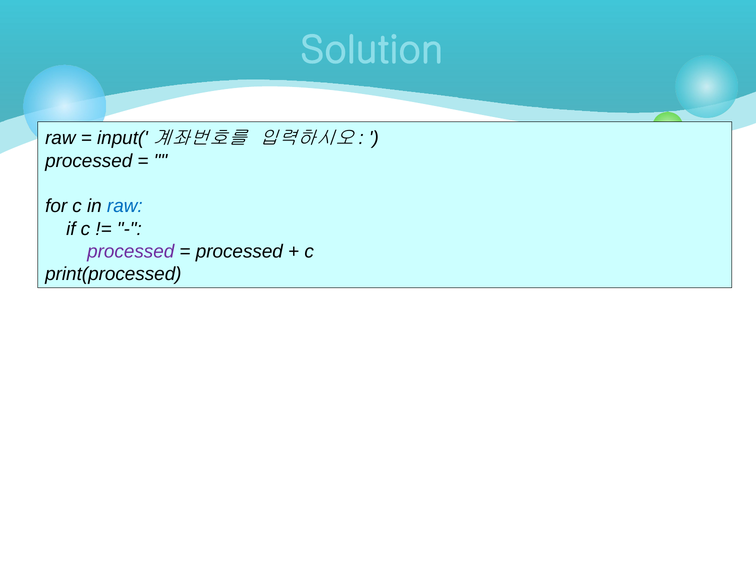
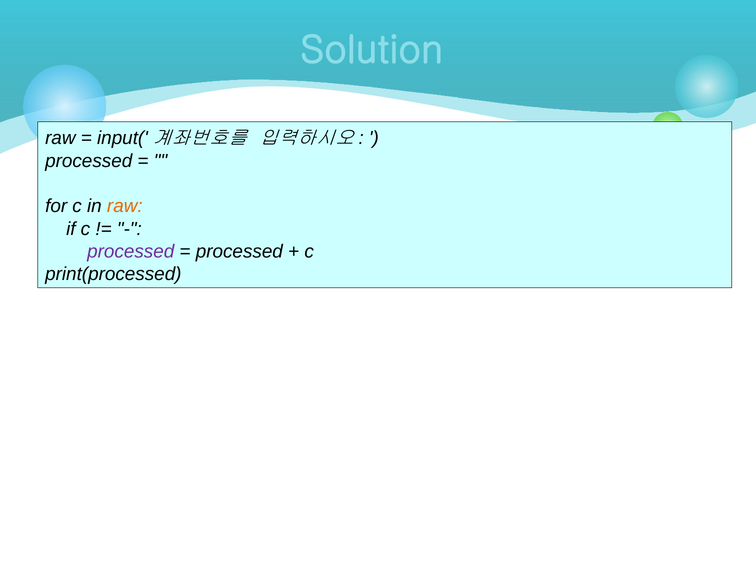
raw at (125, 206) colour: blue -> orange
